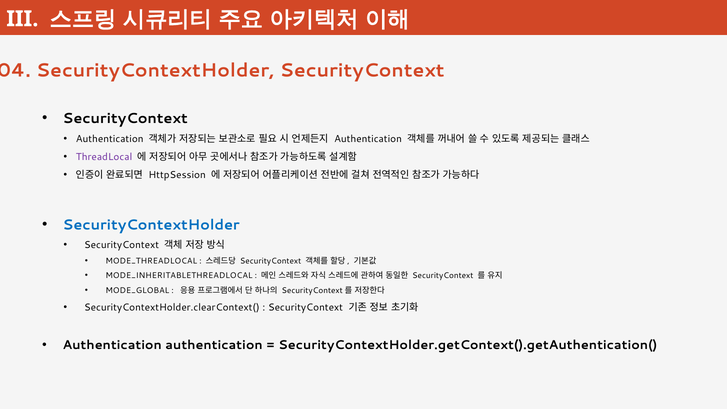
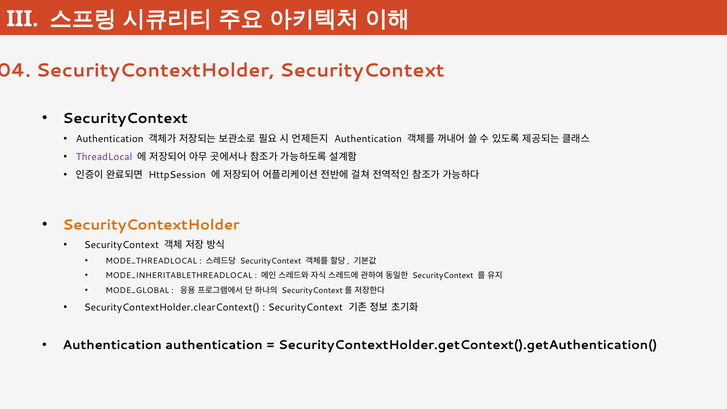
SecurityContextHolder at (151, 225) colour: blue -> orange
